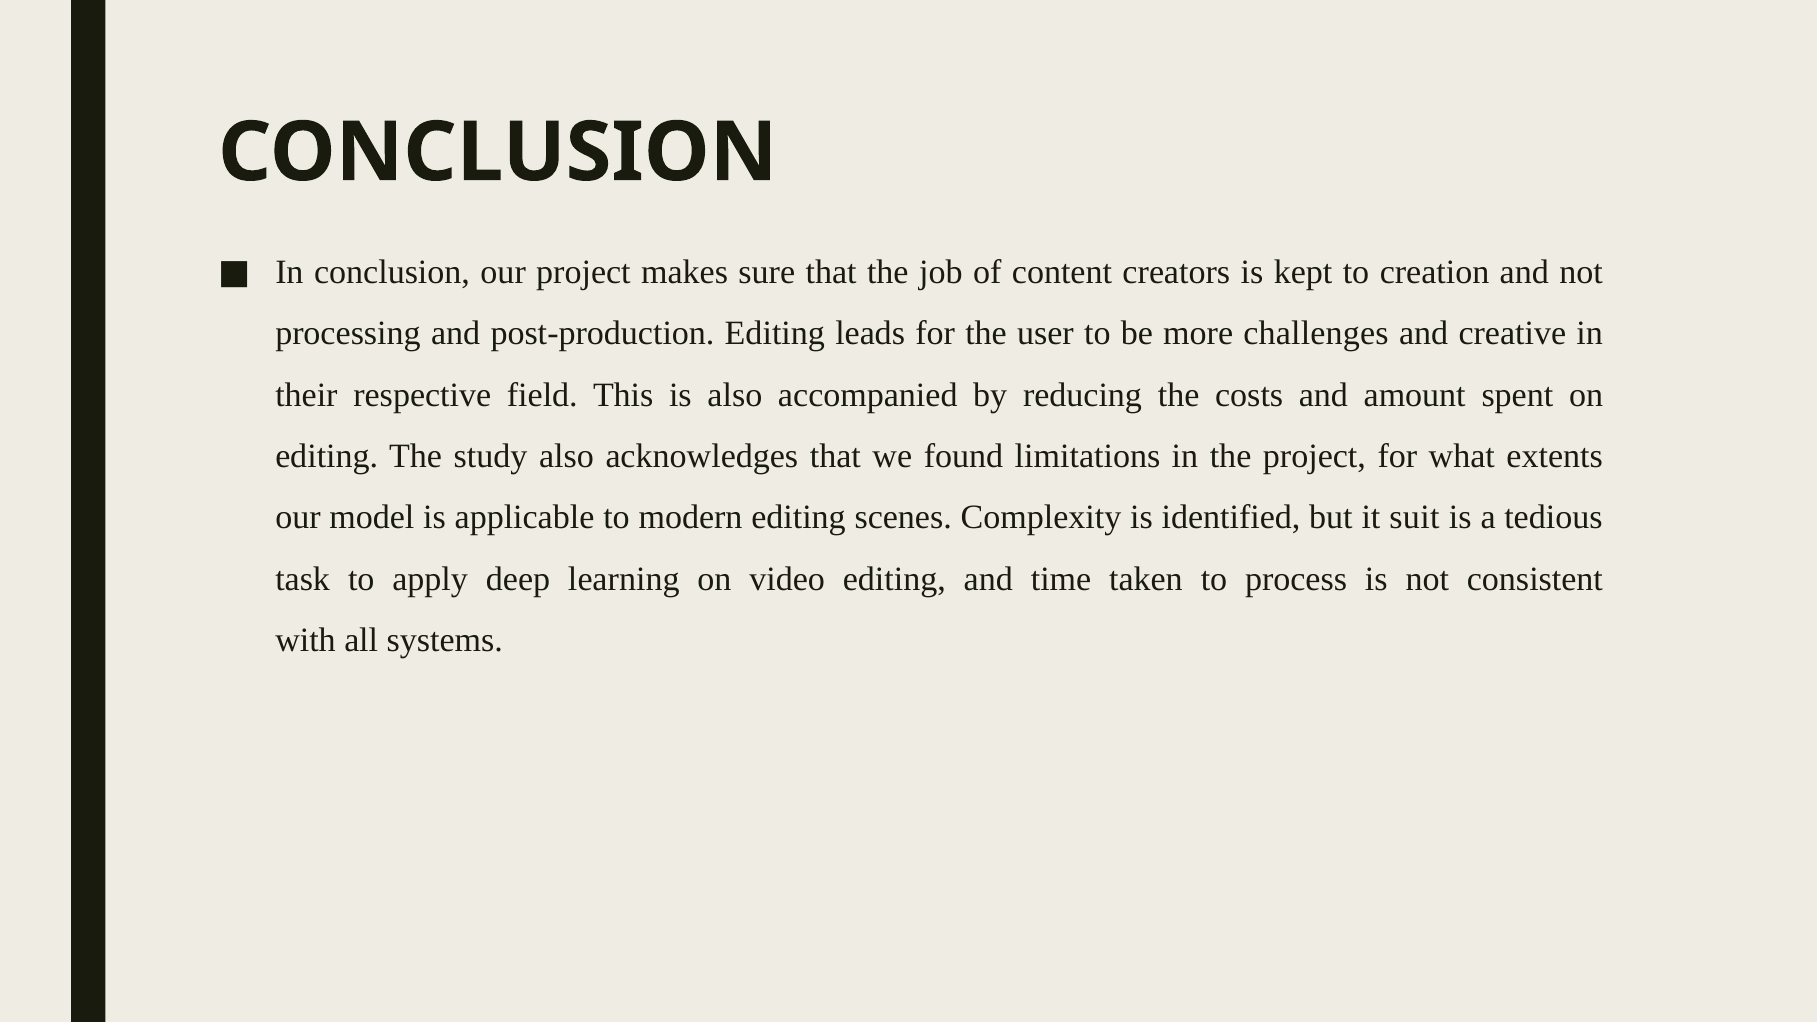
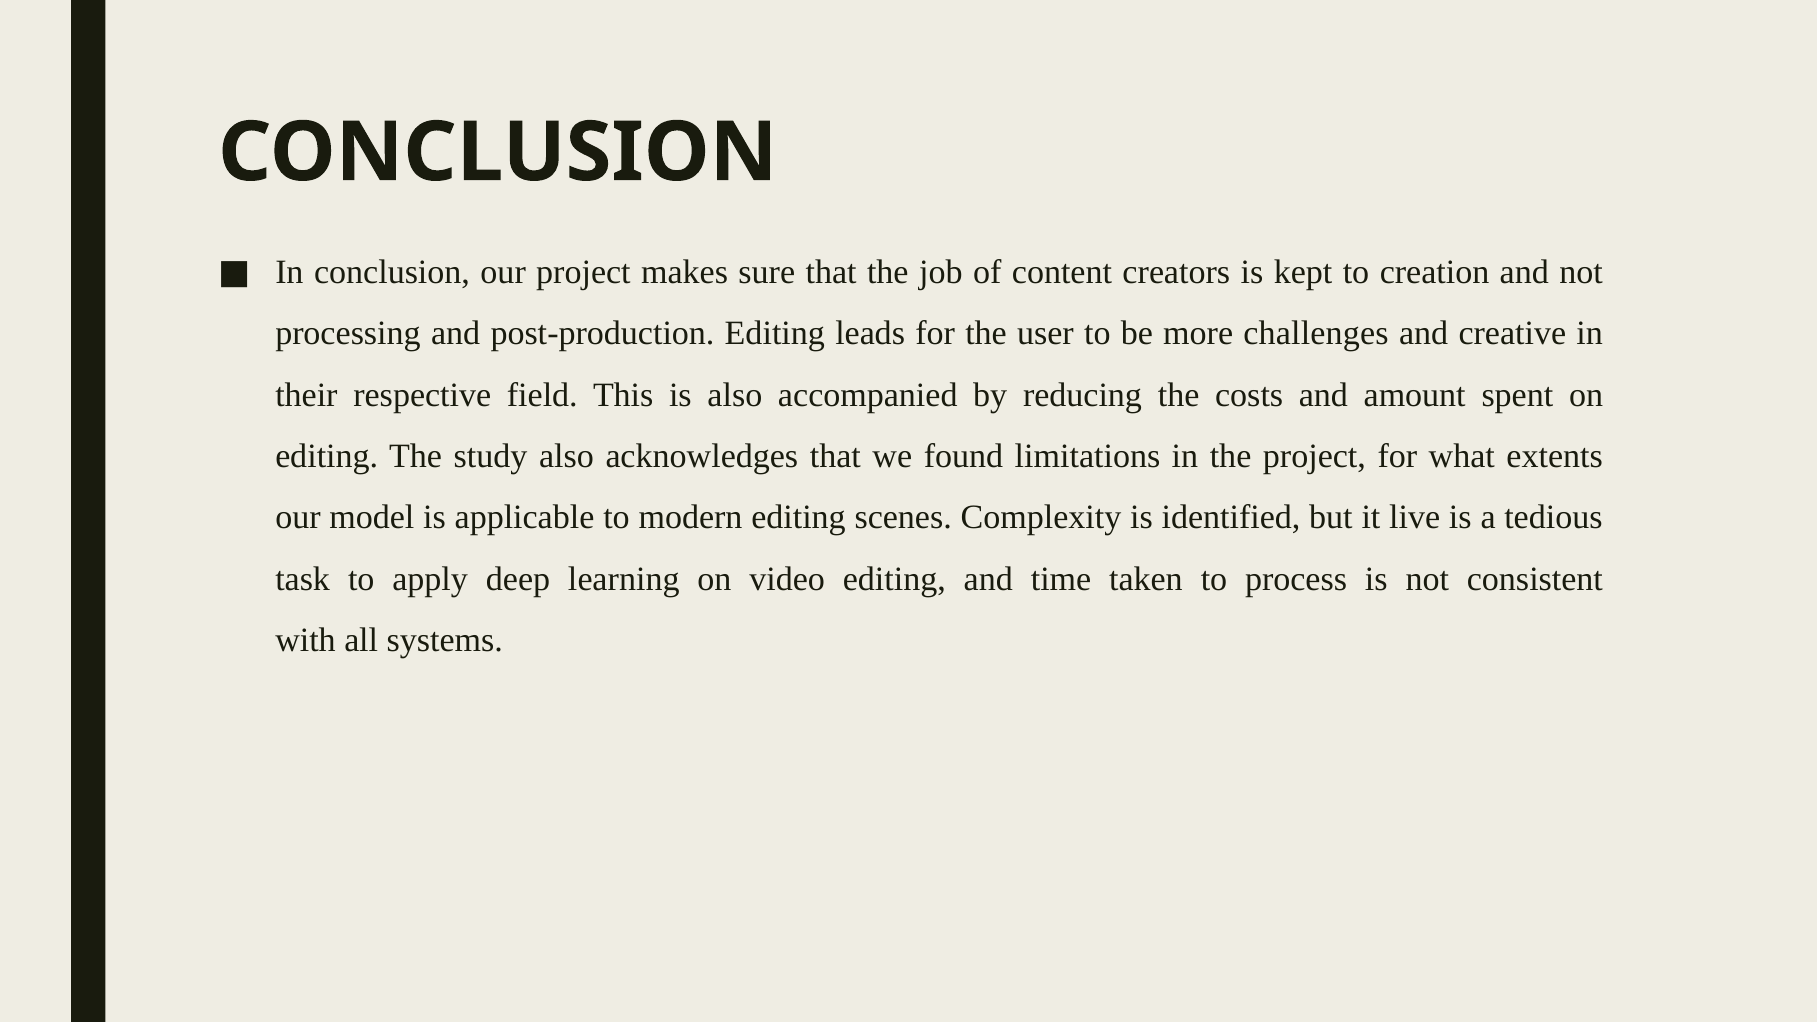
suit: suit -> live
